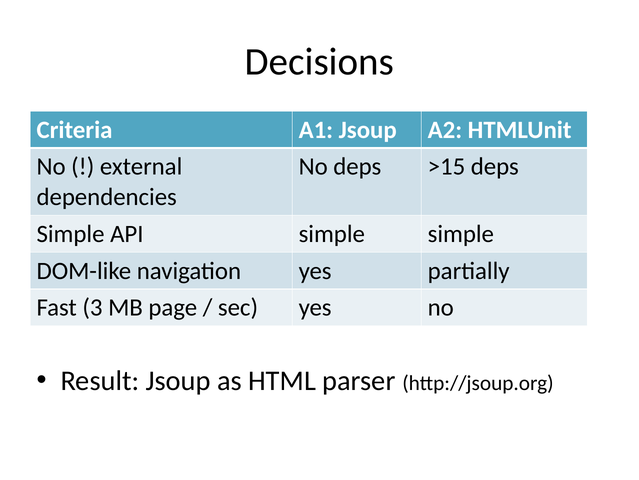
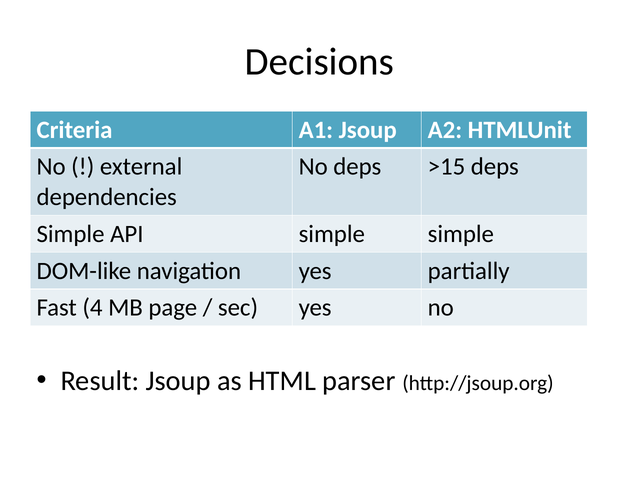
3: 3 -> 4
